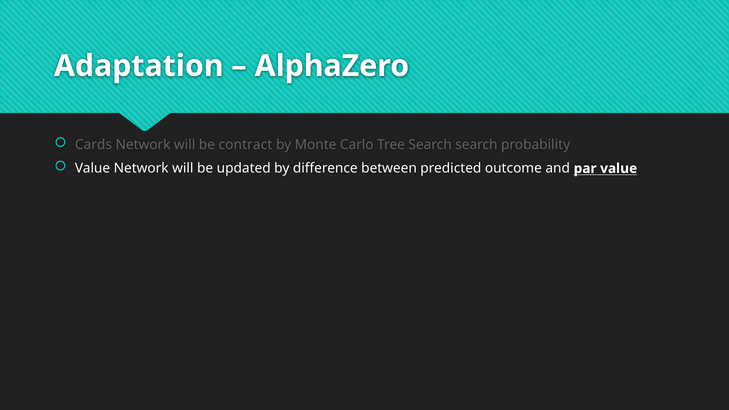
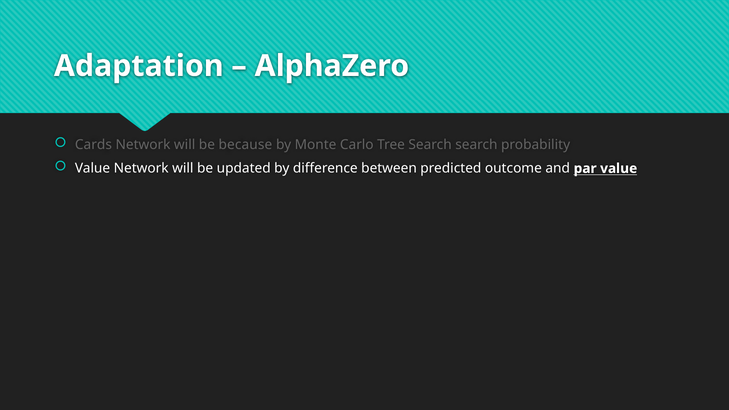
contract: contract -> because
